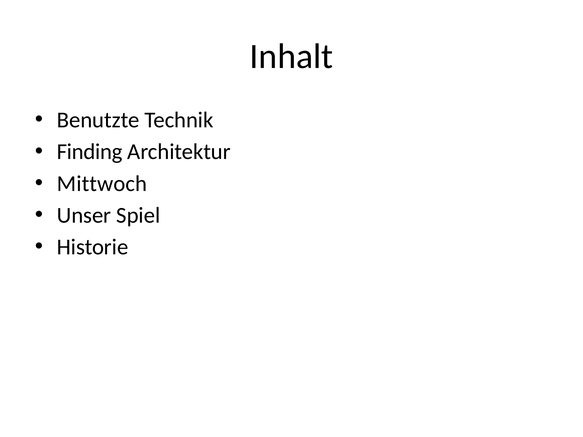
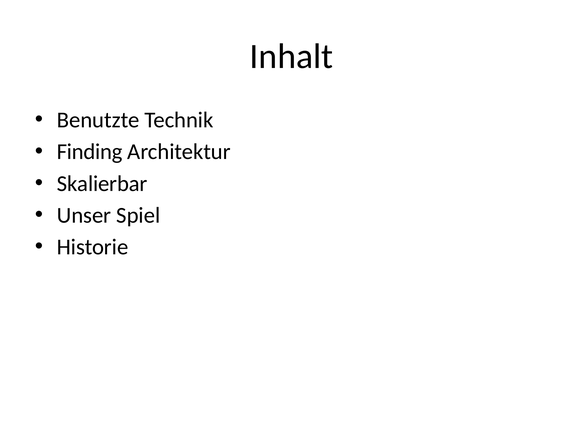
Mittwoch: Mittwoch -> Skalierbar
